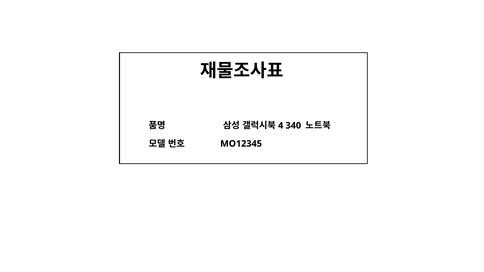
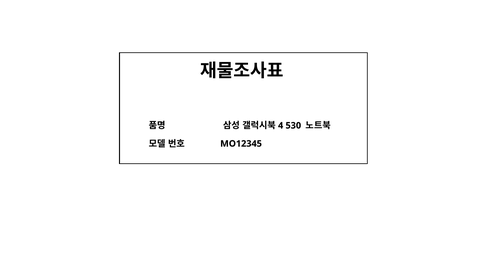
340: 340 -> 530
